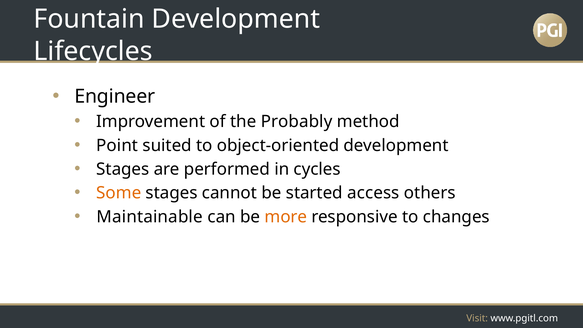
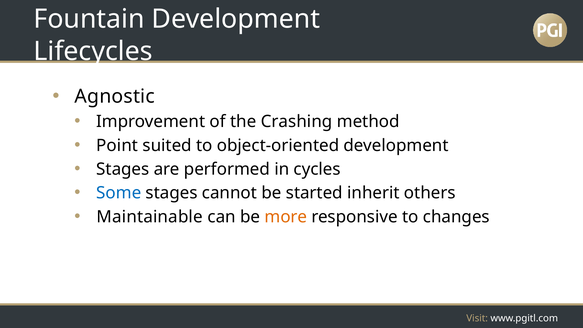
Engineer: Engineer -> Agnostic
Probably: Probably -> Crashing
Some colour: orange -> blue
access: access -> inherit
